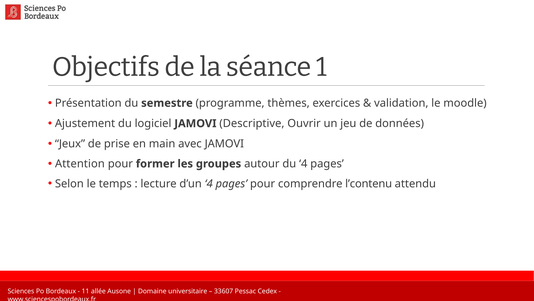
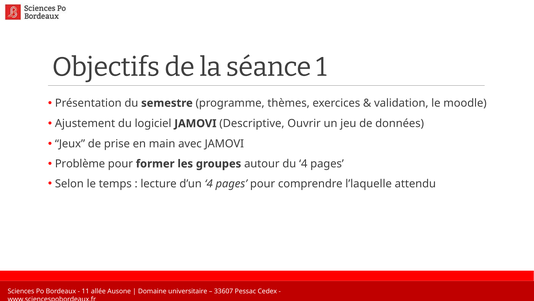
Attention: Attention -> Problème
l’contenu: l’contenu -> l’laquelle
